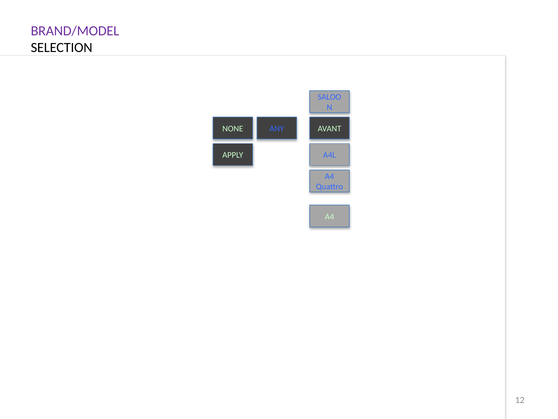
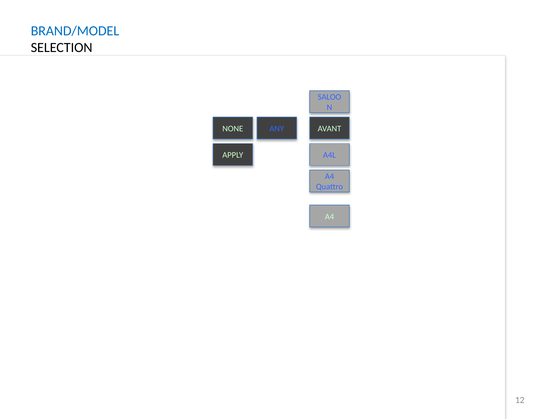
BRAND/MODEL colour: purple -> blue
